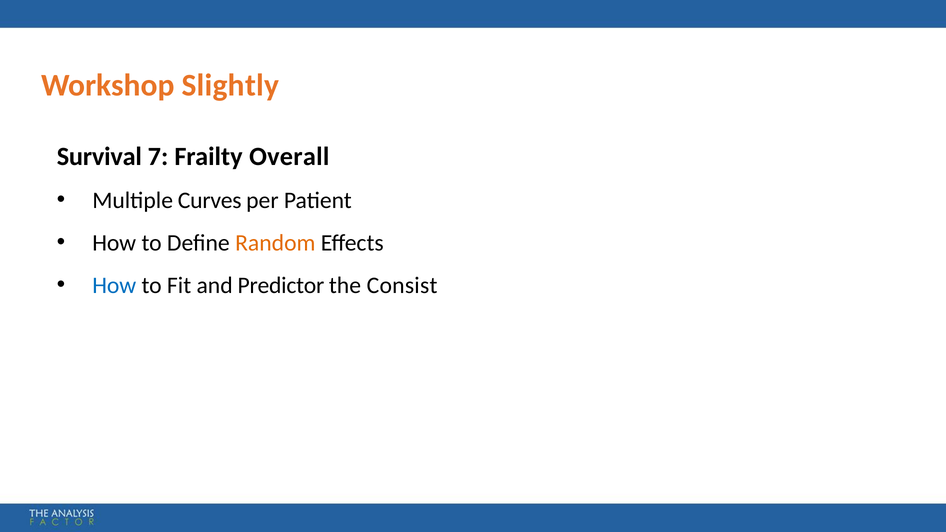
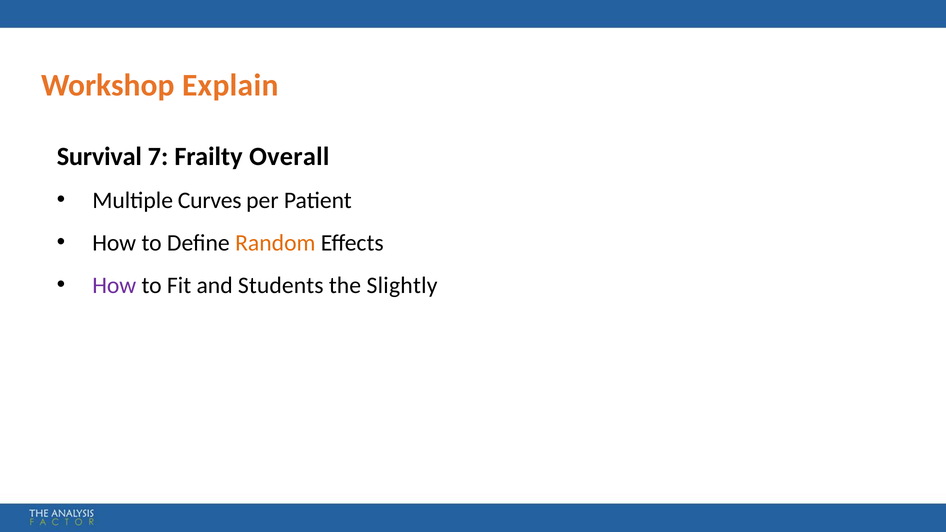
Slightly: Slightly -> Explain
How at (114, 286) colour: blue -> purple
Predictor: Predictor -> Students
Consist: Consist -> Slightly
